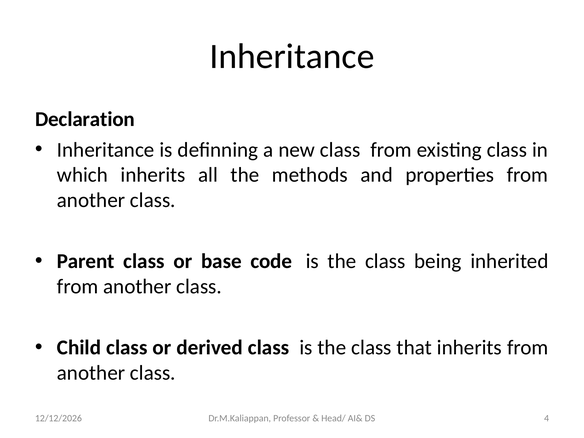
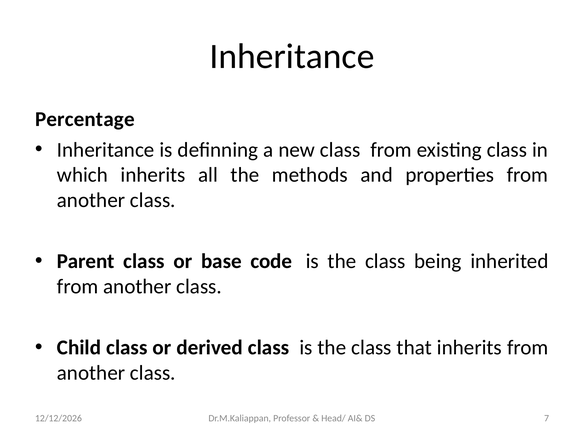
Declaration: Declaration -> Percentage
4: 4 -> 7
